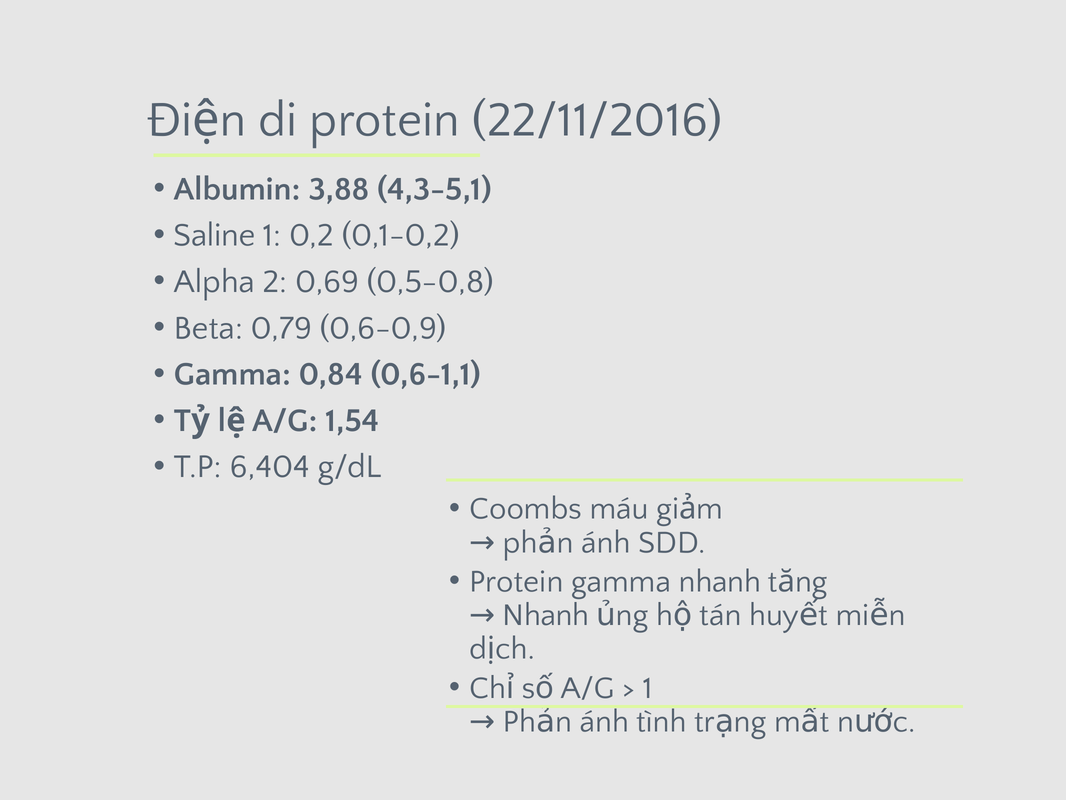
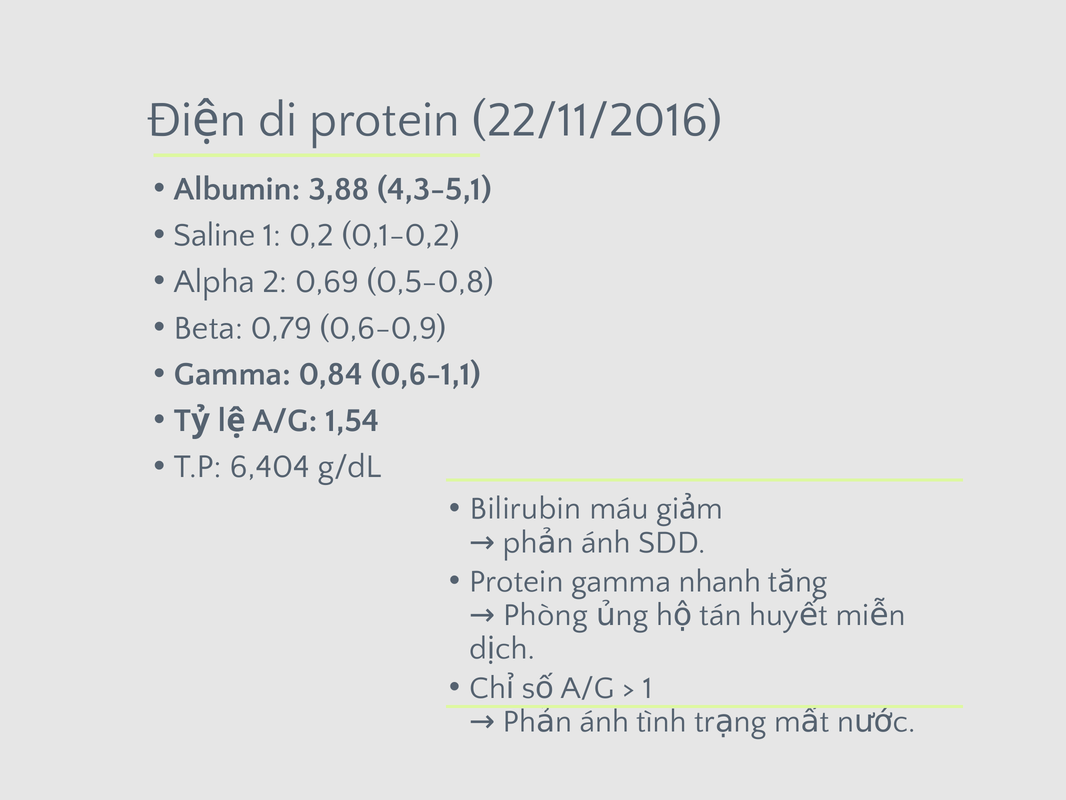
Coombs: Coombs -> Bilirubin
Nhanh at (546, 615): Nhanh -> Phòng
